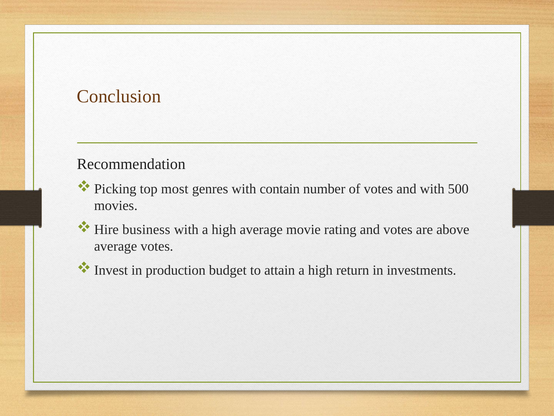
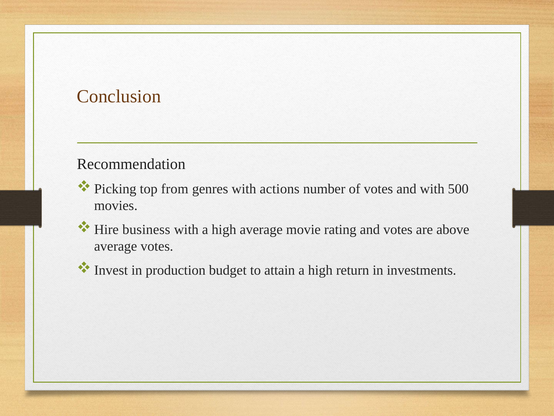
most: most -> from
contain: contain -> actions
